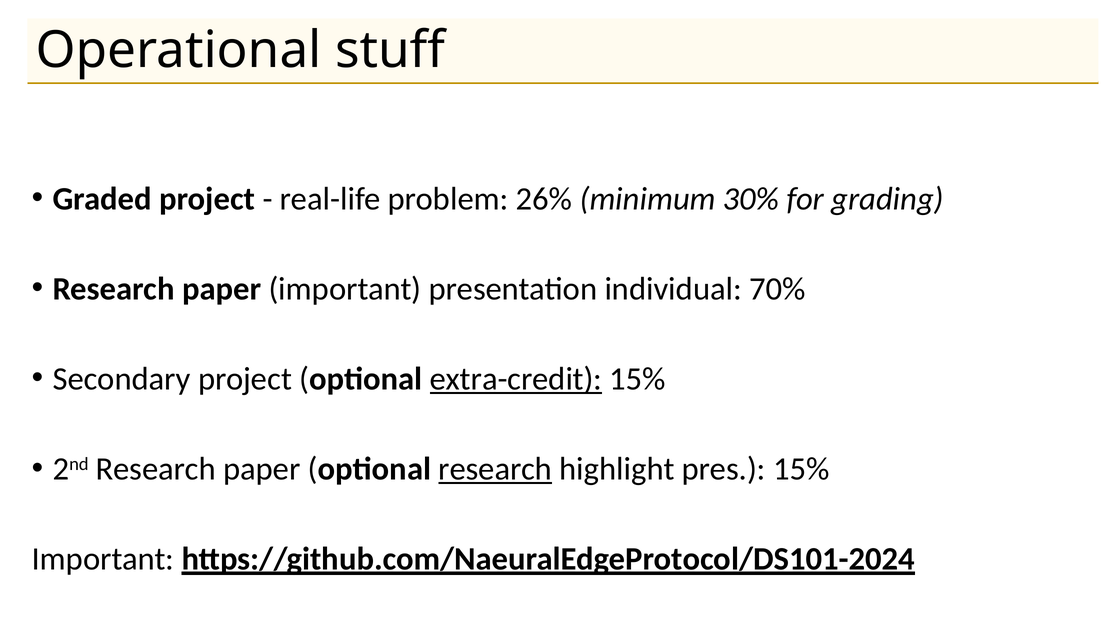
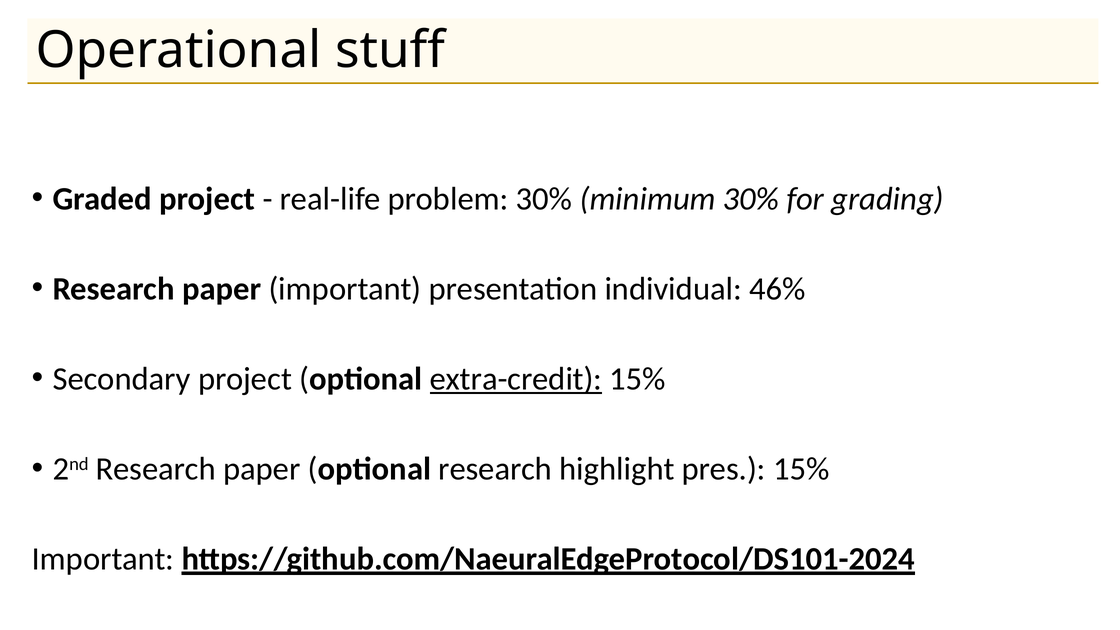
problem 26%: 26% -> 30%
70%: 70% -> 46%
research at (495, 469) underline: present -> none
